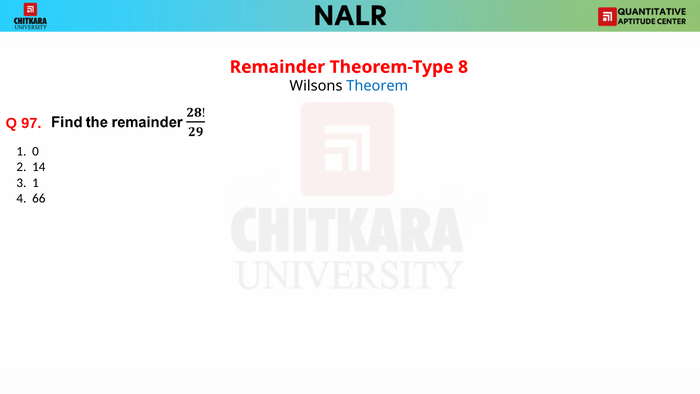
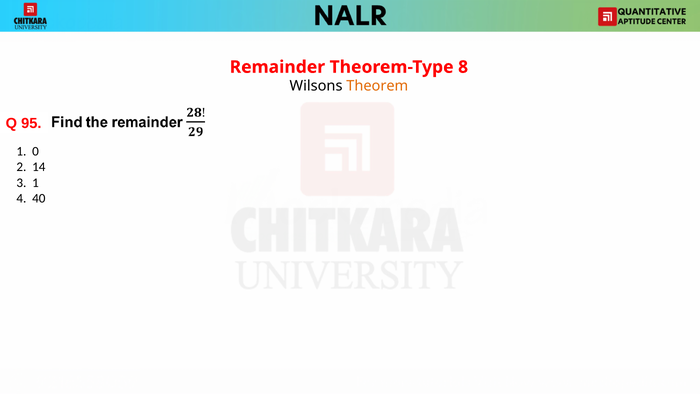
Theorem colour: blue -> orange
97: 97 -> 95
66: 66 -> 40
